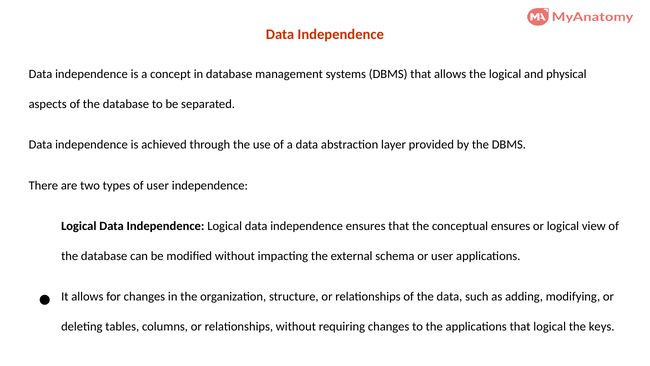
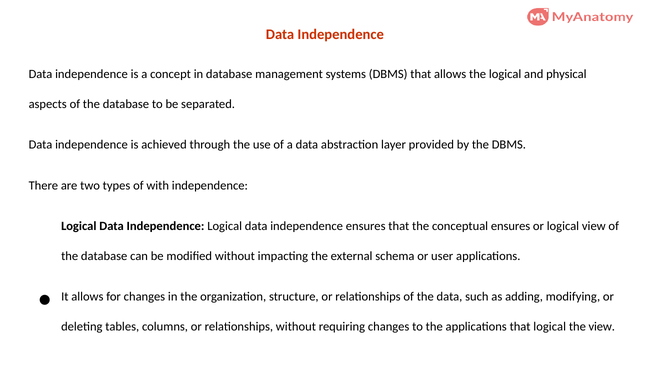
of user: user -> with
the keys: keys -> view
